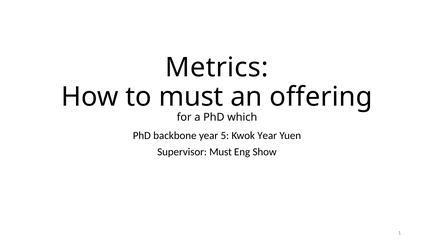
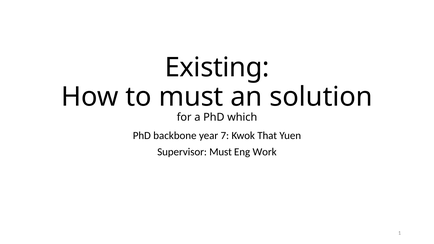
Metrics: Metrics -> Existing
offering: offering -> solution
5: 5 -> 7
Kwok Year: Year -> That
Show: Show -> Work
